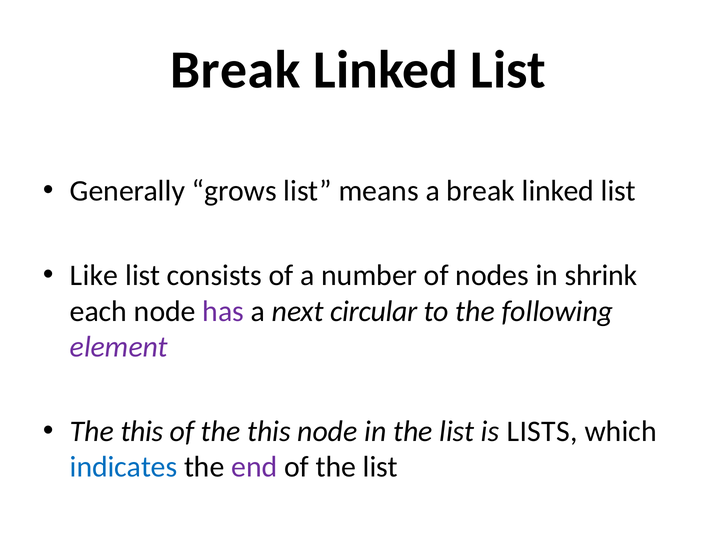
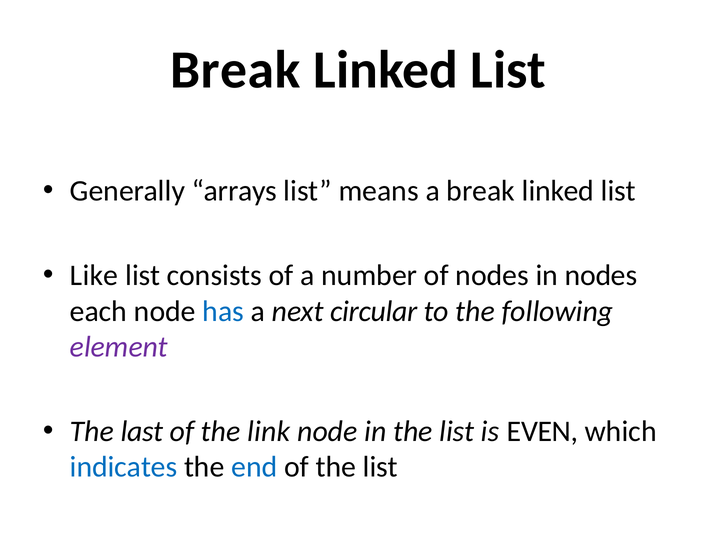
grows: grows -> arrays
in shrink: shrink -> nodes
has colour: purple -> blue
this at (142, 431): this -> last
of the this: this -> link
LISTS: LISTS -> EVEN
end colour: purple -> blue
